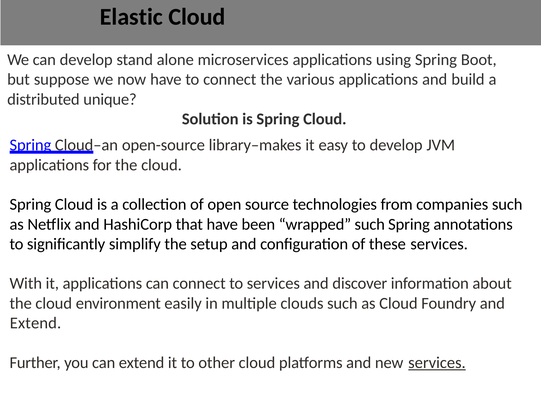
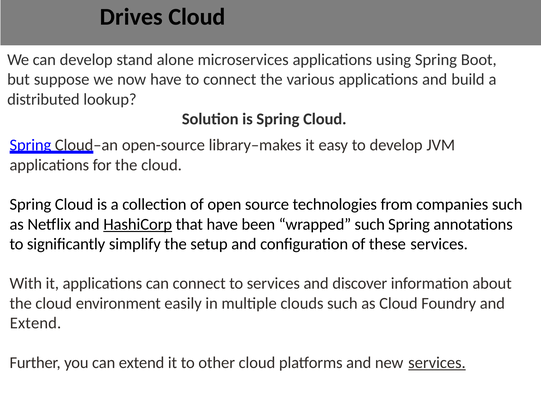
Elastic: Elastic -> Drives
unique: unique -> lookup
HashiCorp underline: none -> present
